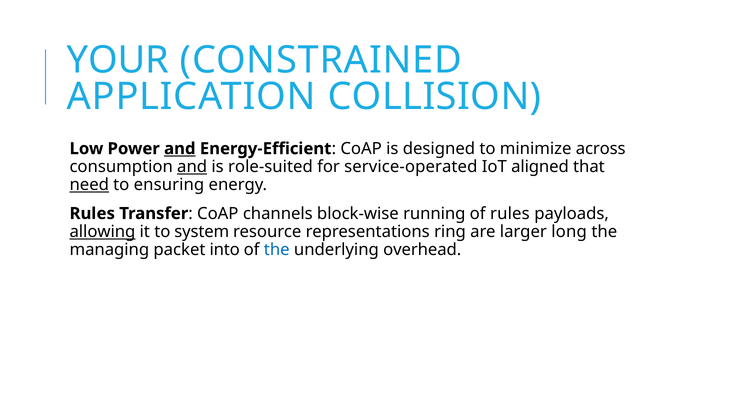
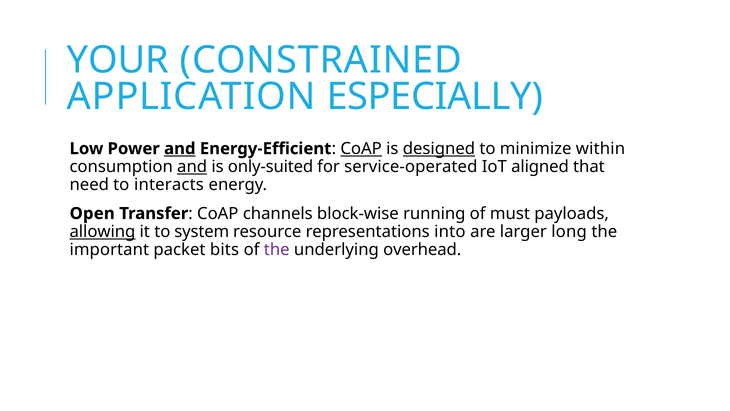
COLLISION: COLLISION -> ESPECIALLY
CoAP at (361, 149) underline: none -> present
designed underline: none -> present
across: across -> within
role-suited: role-suited -> only-suited
need underline: present -> none
ensuring: ensuring -> interacts
Rules at (92, 213): Rules -> Open
of rules: rules -> must
ring: ring -> into
managing: managing -> important
into: into -> bits
the at (277, 249) colour: blue -> purple
